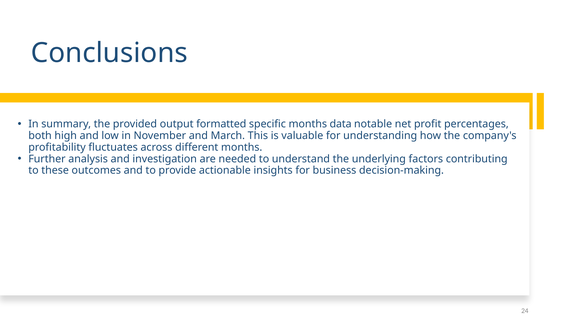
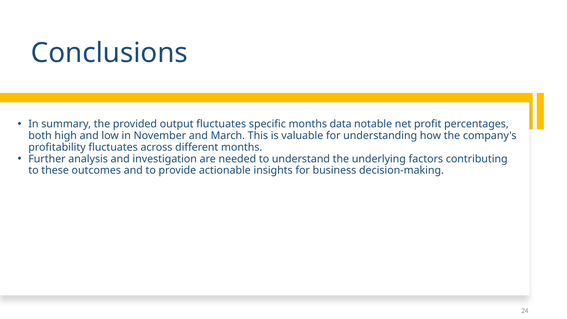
output formatted: formatted -> fluctuates
